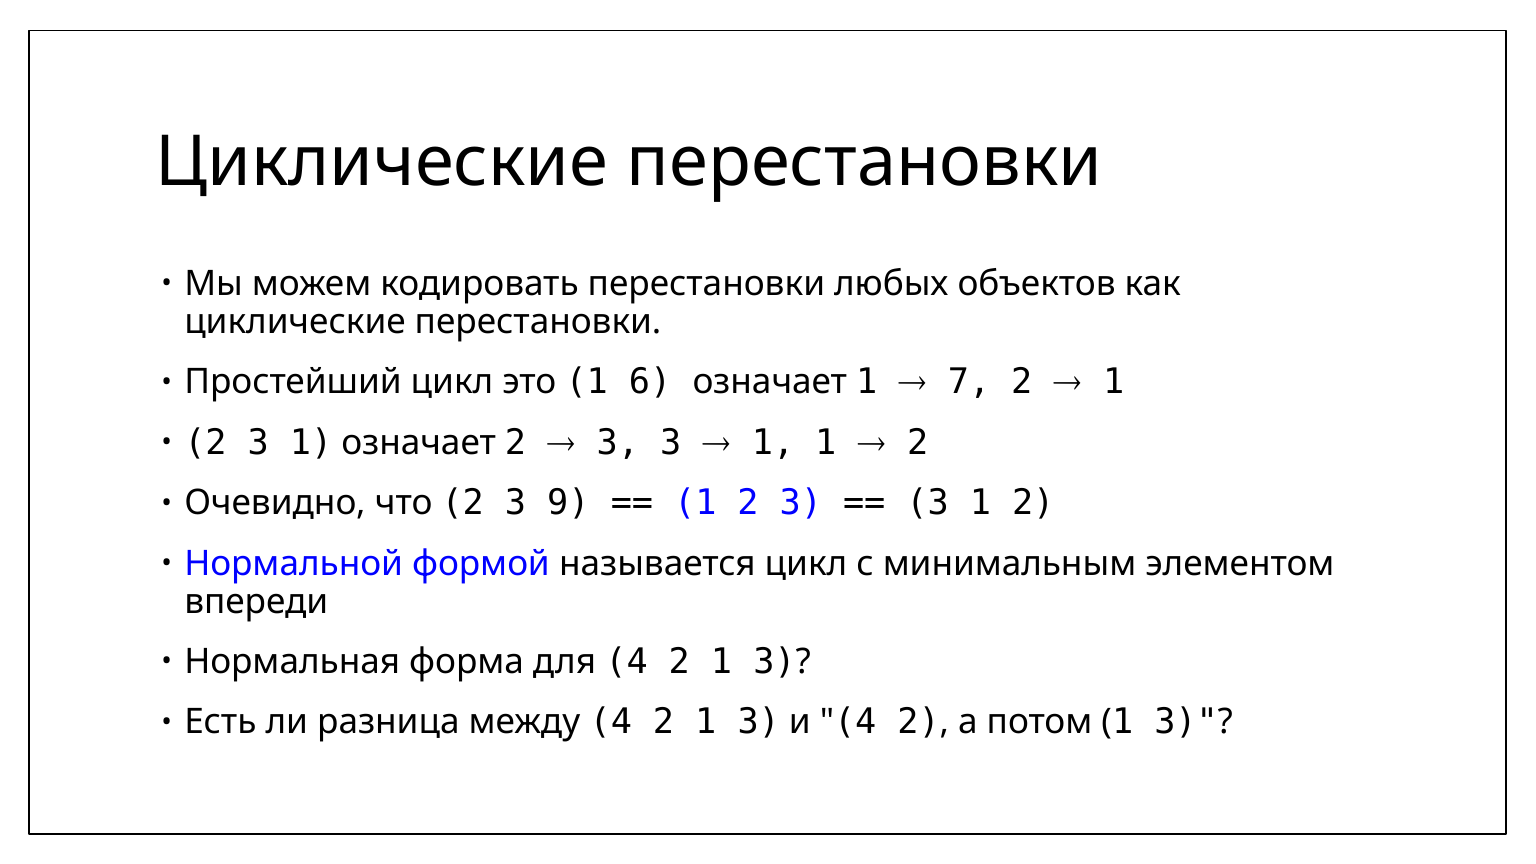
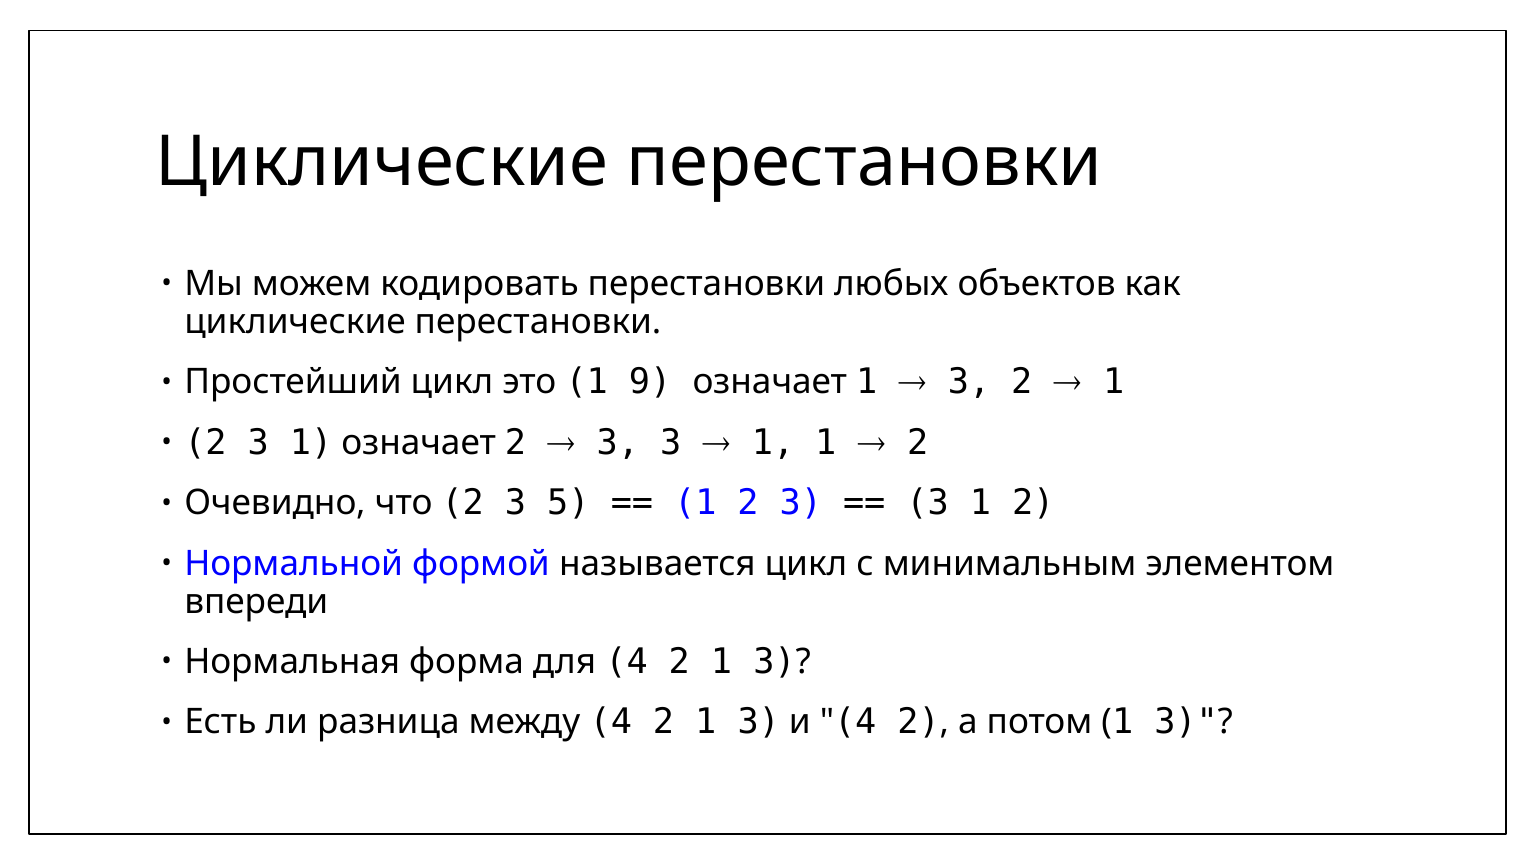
6: 6 -> 9
7 at (969, 382): 7 -> 3
9: 9 -> 5
